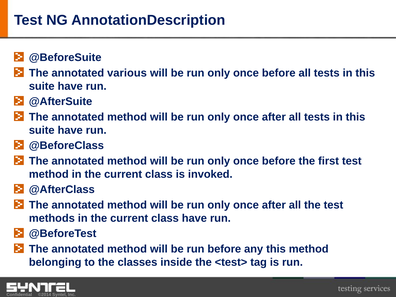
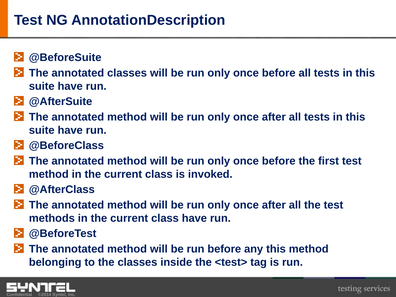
annotated various: various -> classes
